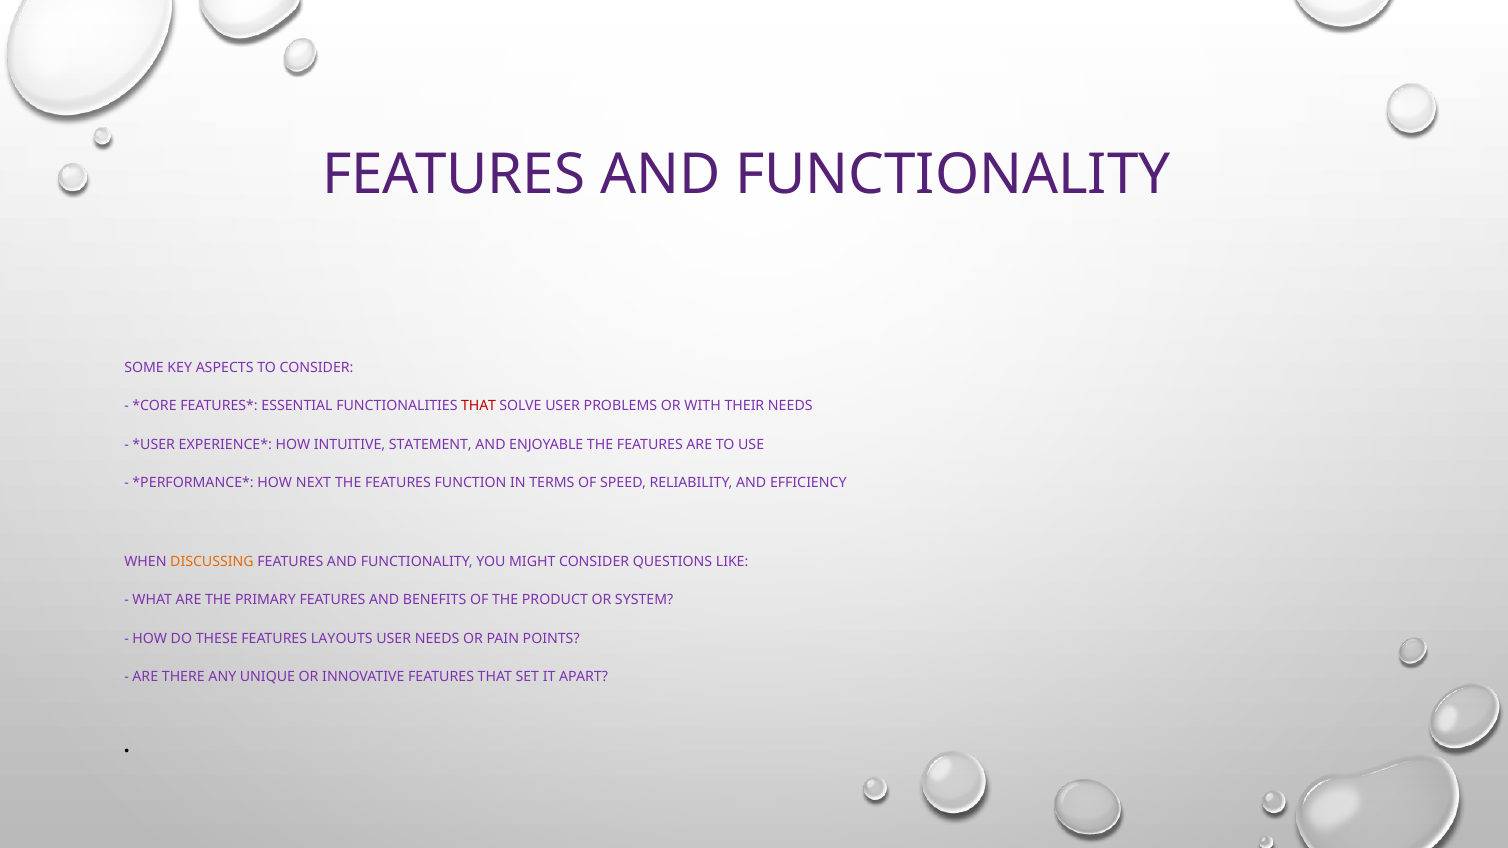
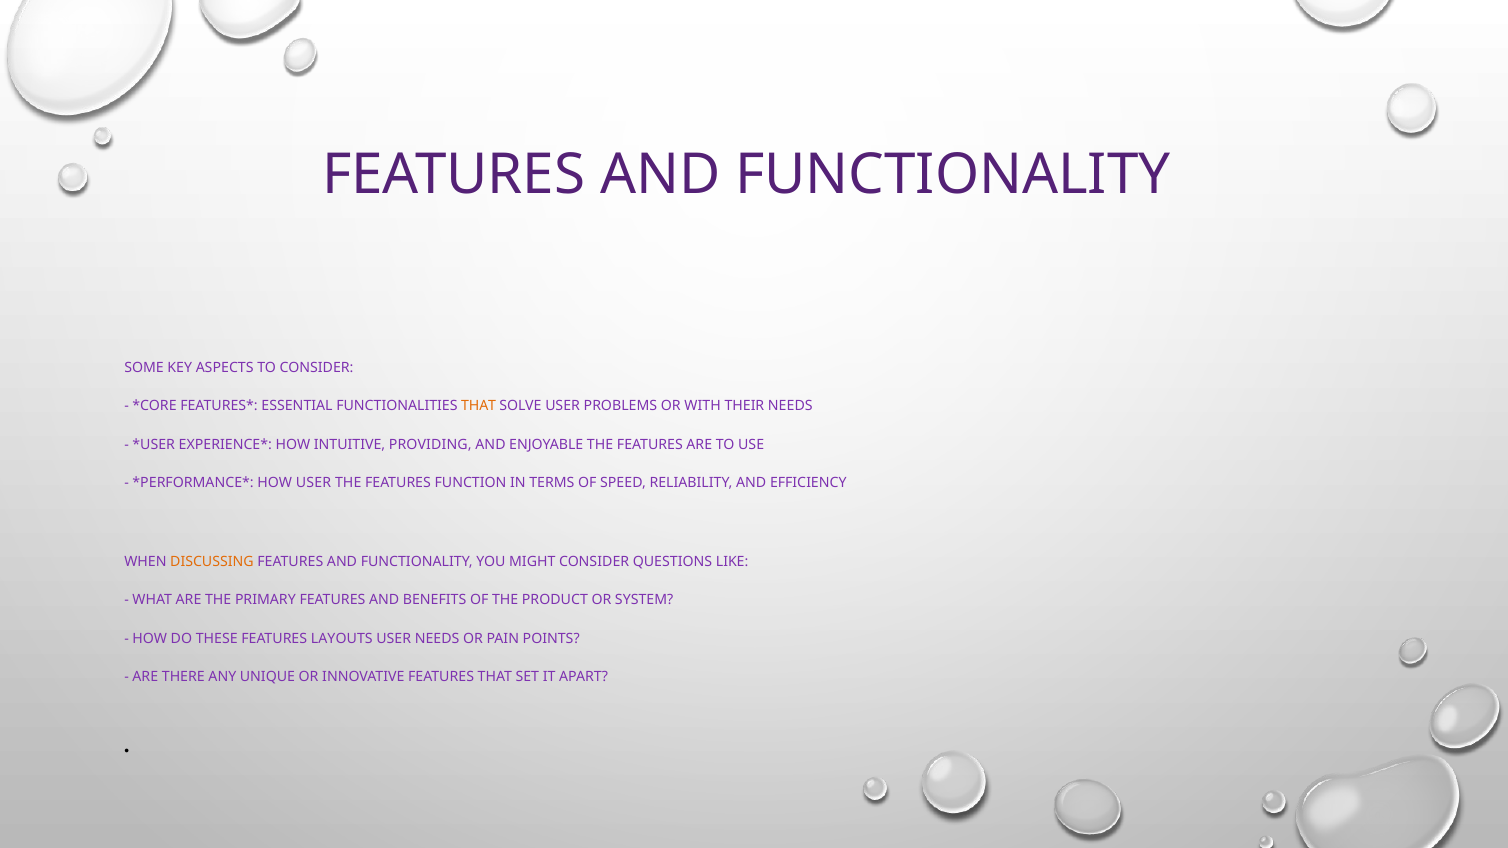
THAT at (479, 406) colour: red -> orange
STATEMENT: STATEMENT -> PROVIDING
HOW NEXT: NEXT -> USER
